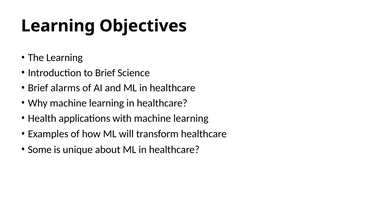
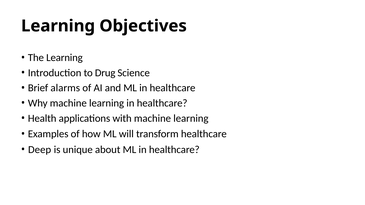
to Brief: Brief -> Drug
Some: Some -> Deep
